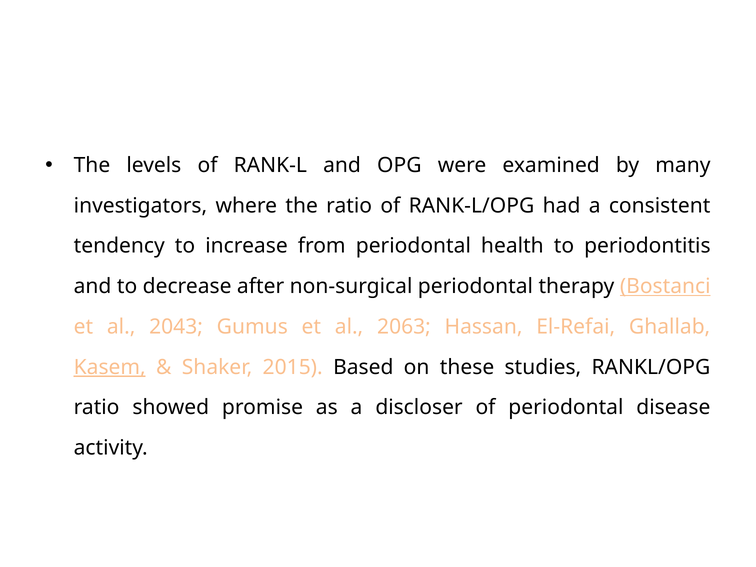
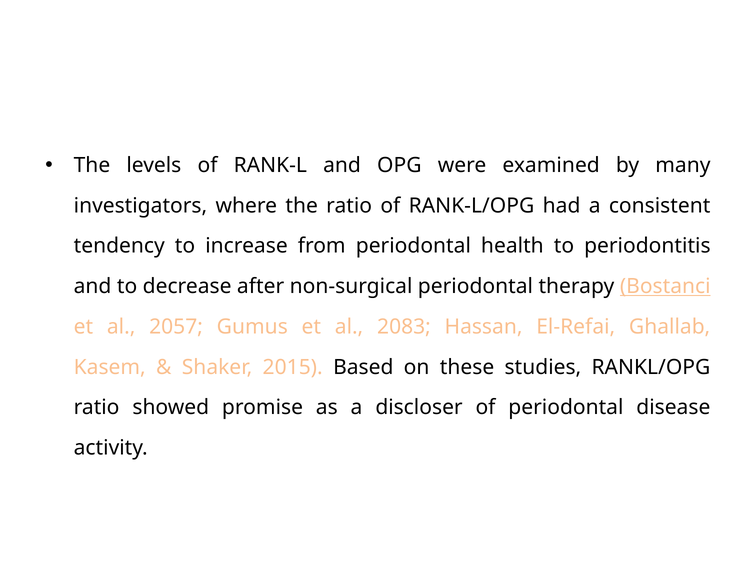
2043: 2043 -> 2057
2063: 2063 -> 2083
Kasem underline: present -> none
